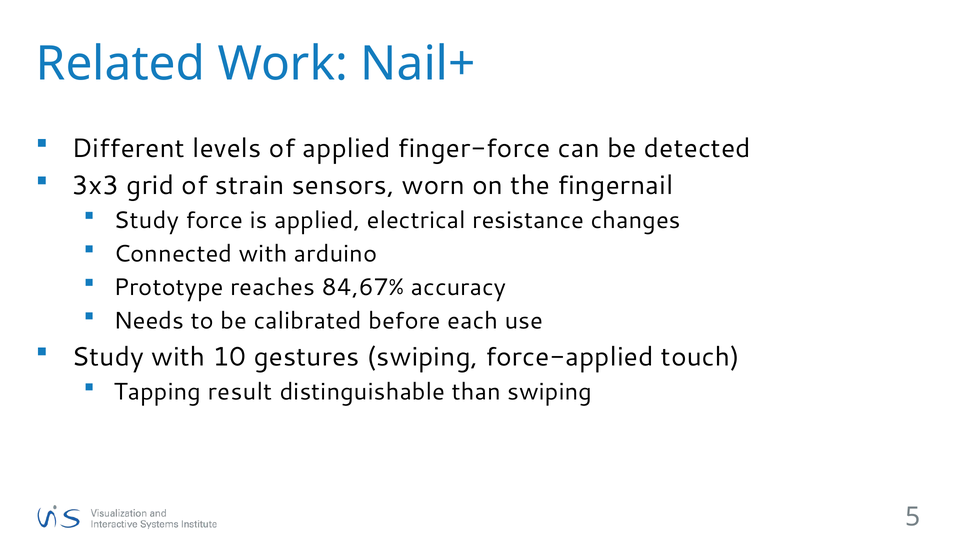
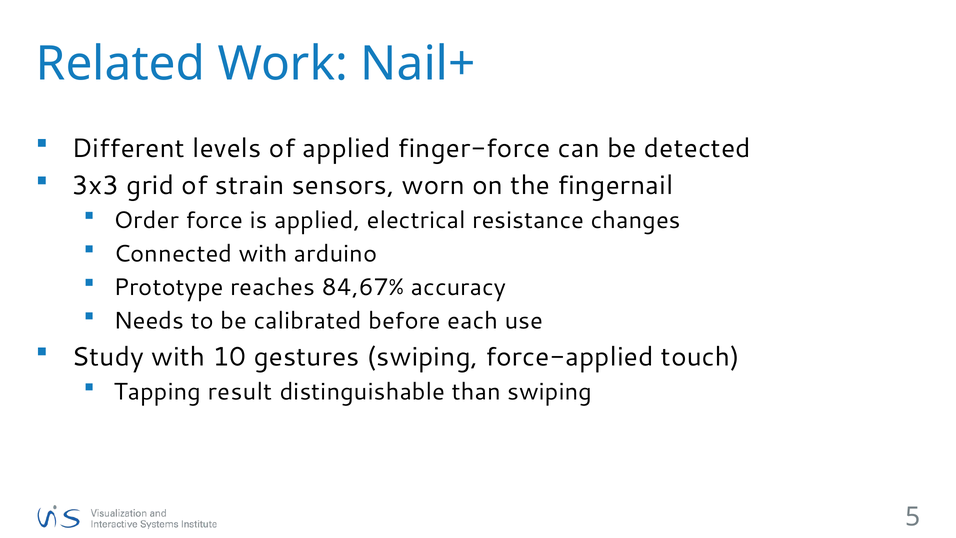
Study at (146, 220): Study -> Order
